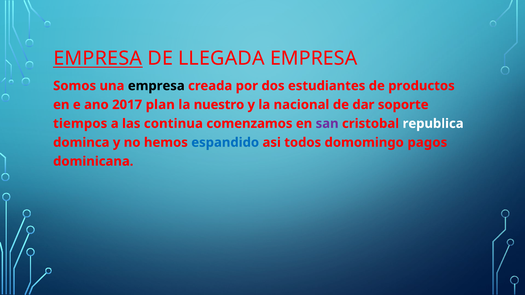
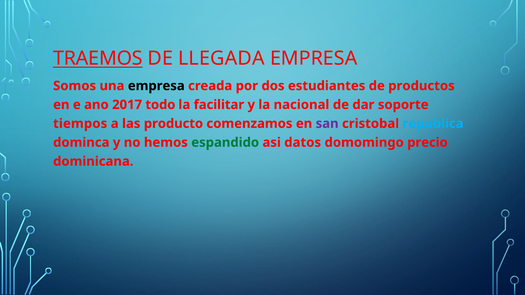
EMPRESA at (98, 58): EMPRESA -> TRAEMOS
plan: plan -> todo
nuestro: nuestro -> facilitar
continua: continua -> producto
republica colour: white -> light blue
espandido colour: blue -> green
todos: todos -> datos
pagos: pagos -> precio
